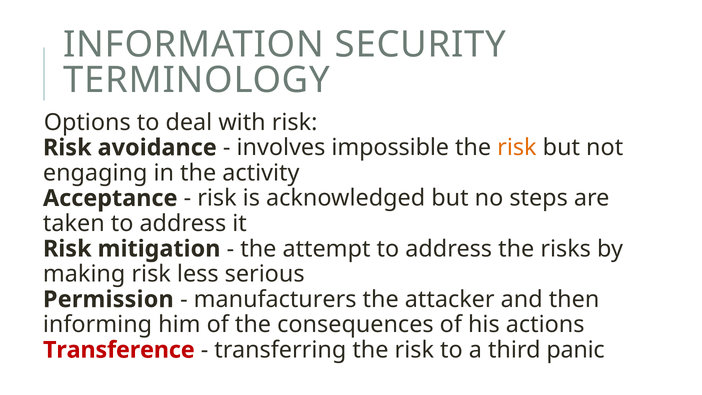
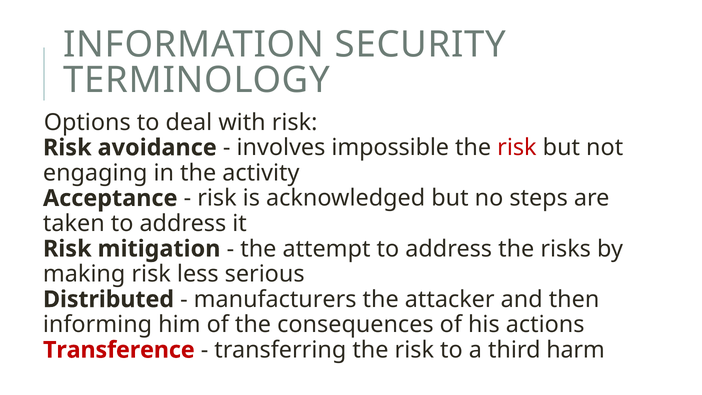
risk at (517, 148) colour: orange -> red
Permission: Permission -> Distributed
panic: panic -> harm
